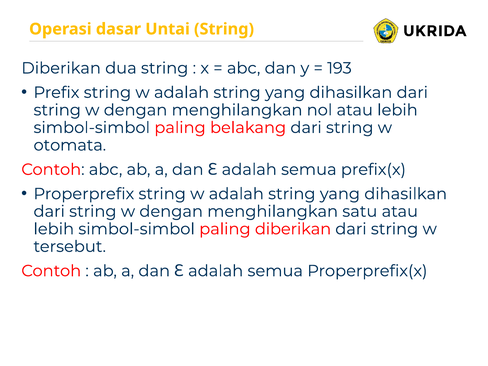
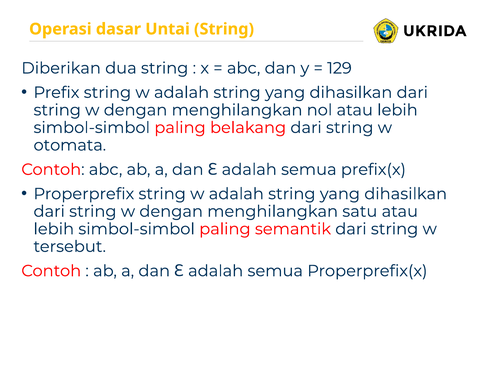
193: 193 -> 129
paling diberikan: diberikan -> semantik
